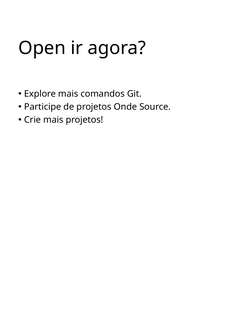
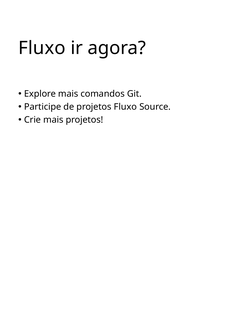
Open at (42, 48): Open -> Fluxo
projetos Onde: Onde -> Fluxo
